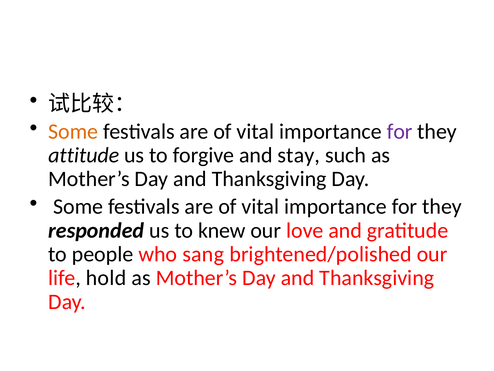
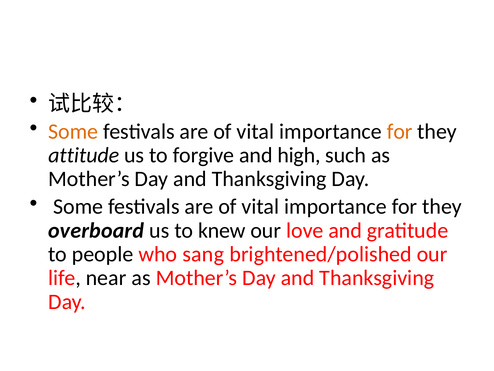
for at (400, 131) colour: purple -> orange
stay: stay -> high
responded: responded -> overboard
hold: hold -> near
